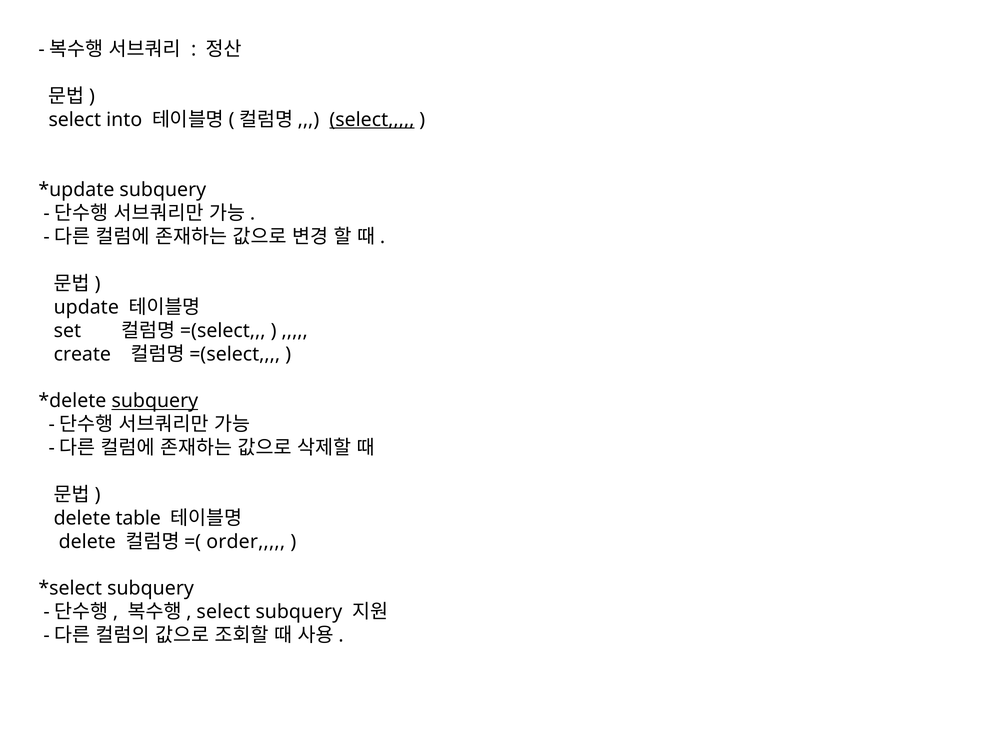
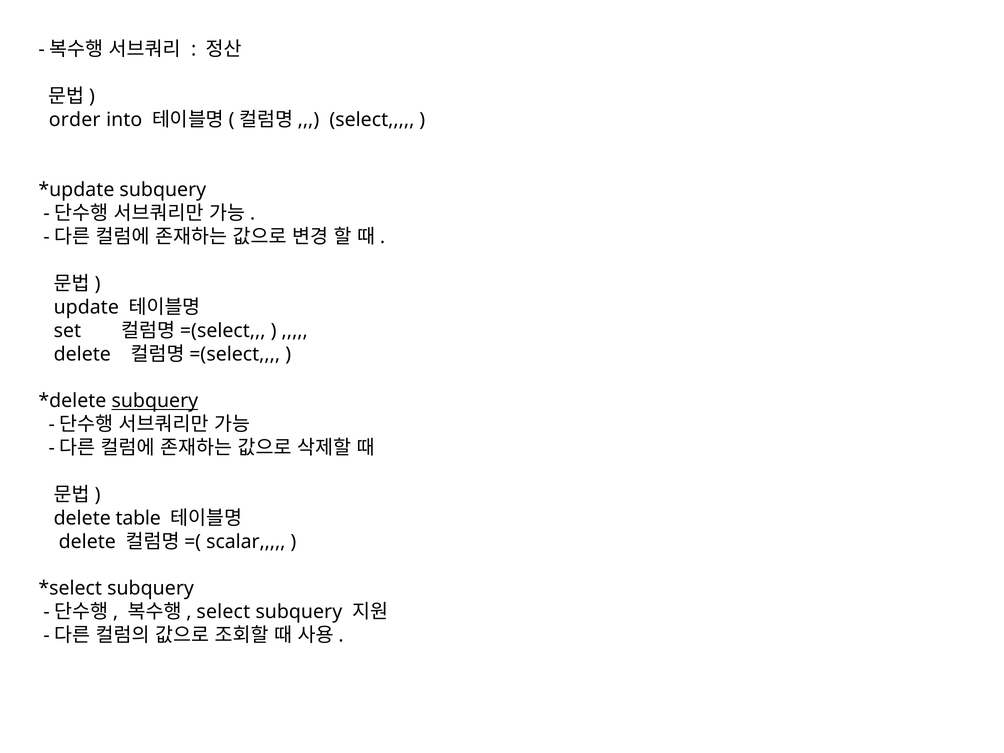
select at (75, 120): select -> order
select at (372, 120) underline: present -> none
create at (82, 354): create -> delete
order: order -> scalar
